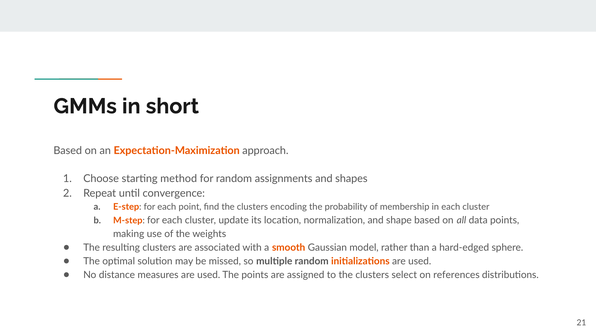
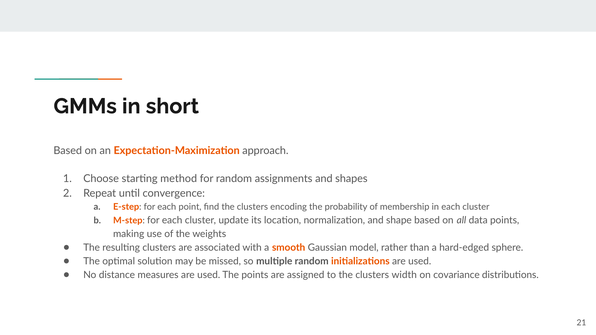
select: select -> width
references: references -> covariance
